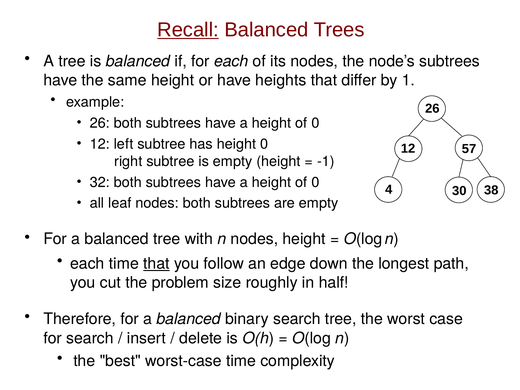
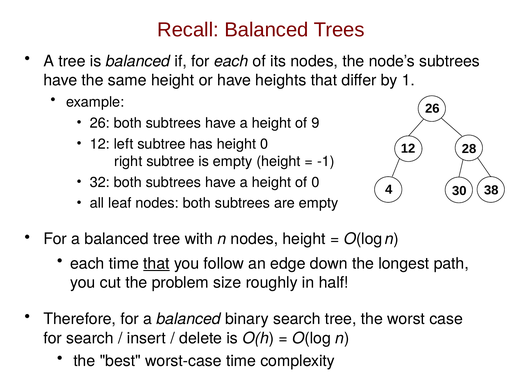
Recall underline: present -> none
0 at (315, 123): 0 -> 9
57: 57 -> 28
